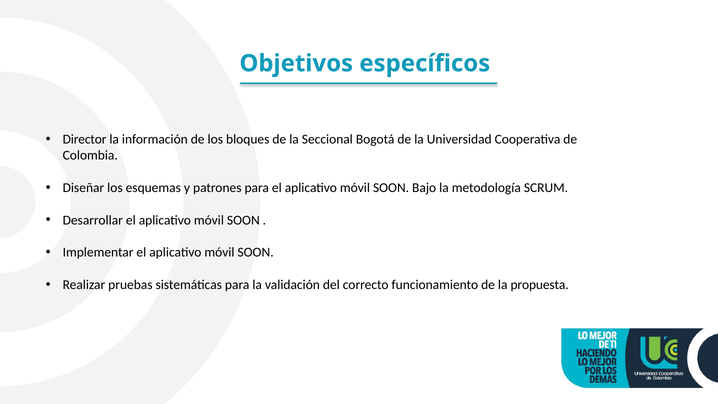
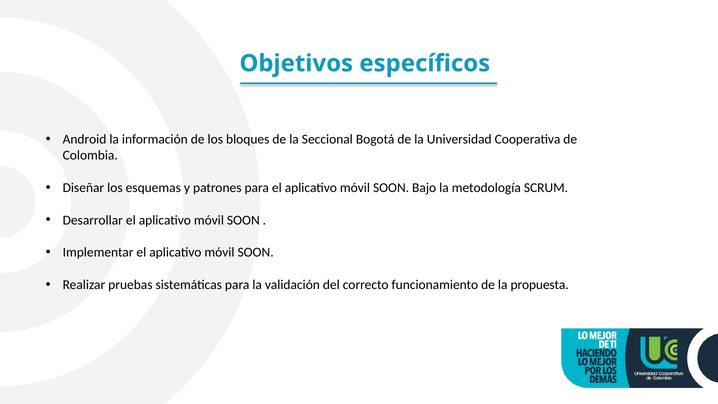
Director: Director -> Android
